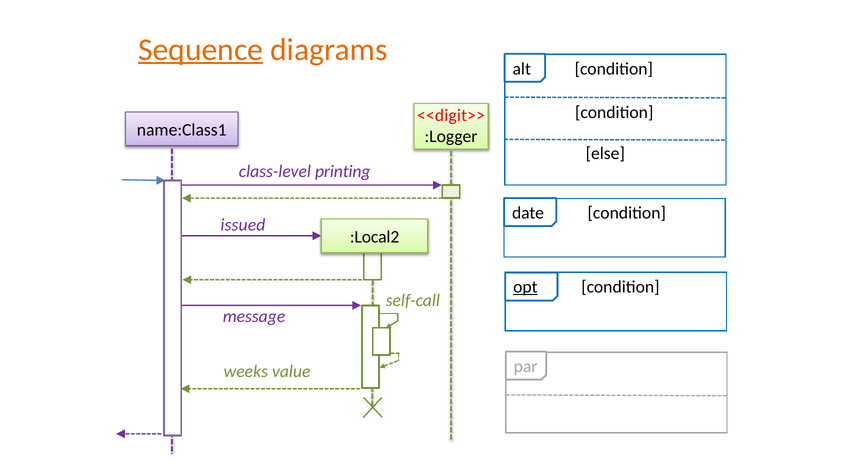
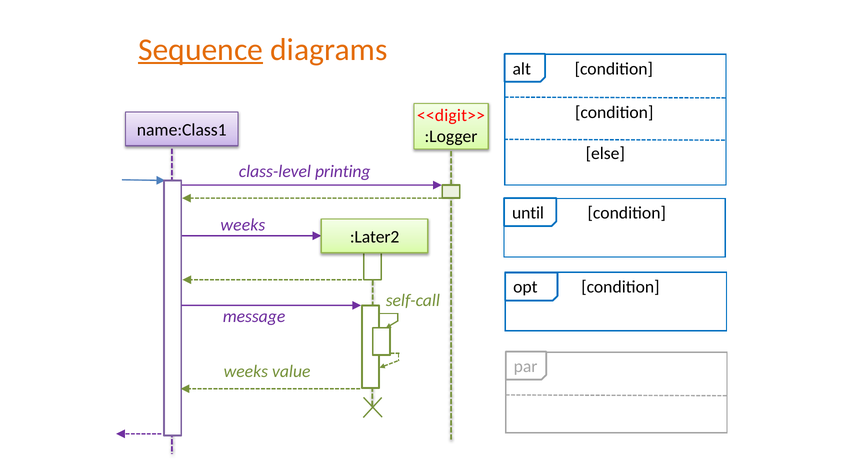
date: date -> until
issued at (243, 225): issued -> weeks
:Local2: :Local2 -> :Later2
opt underline: present -> none
